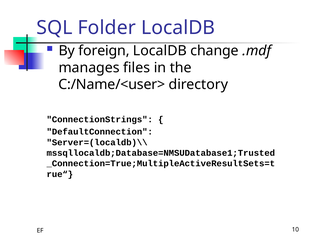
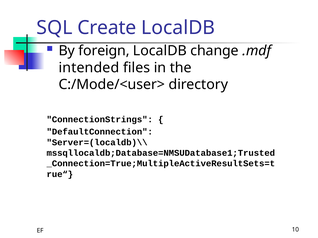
Folder: Folder -> Create
manages: manages -> intended
C:/Name/<user>: C:/Name/<user> -> C:/Mode/<user>
